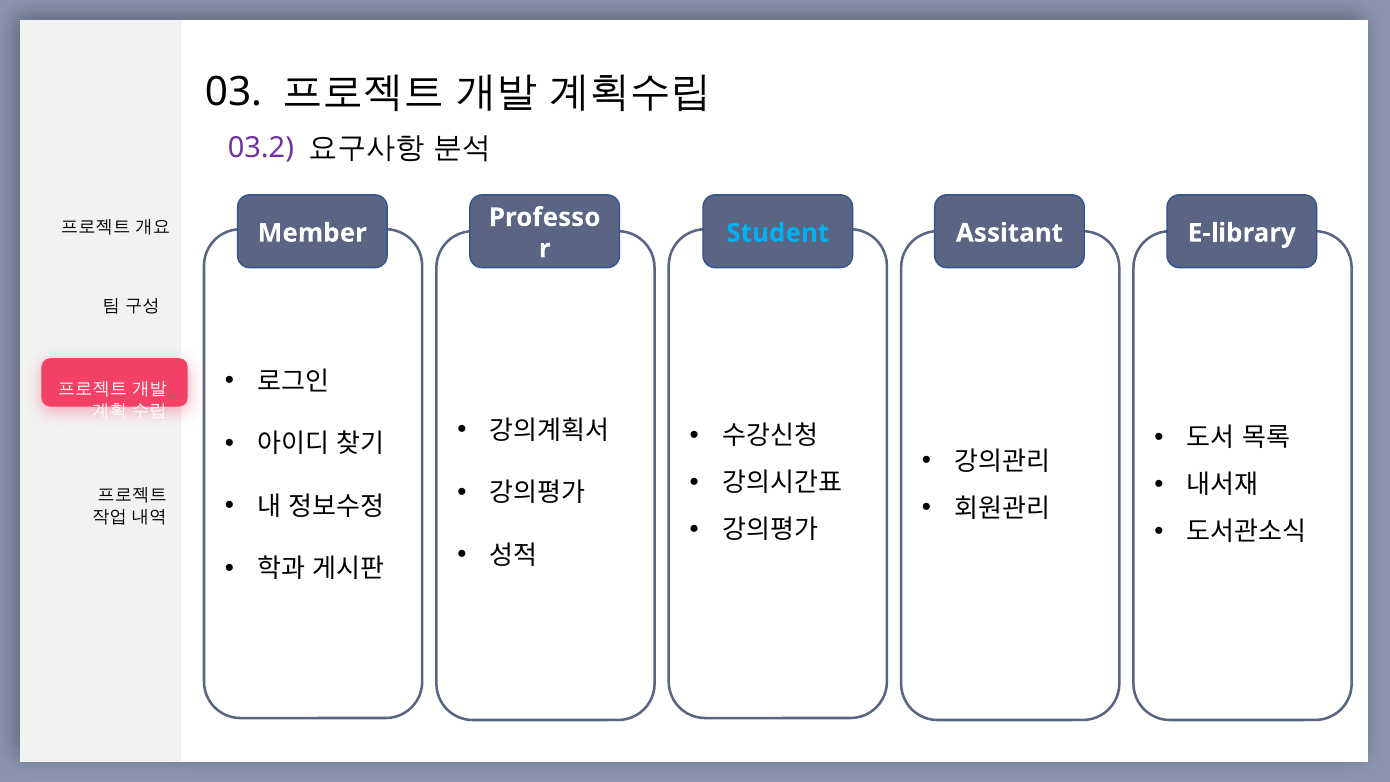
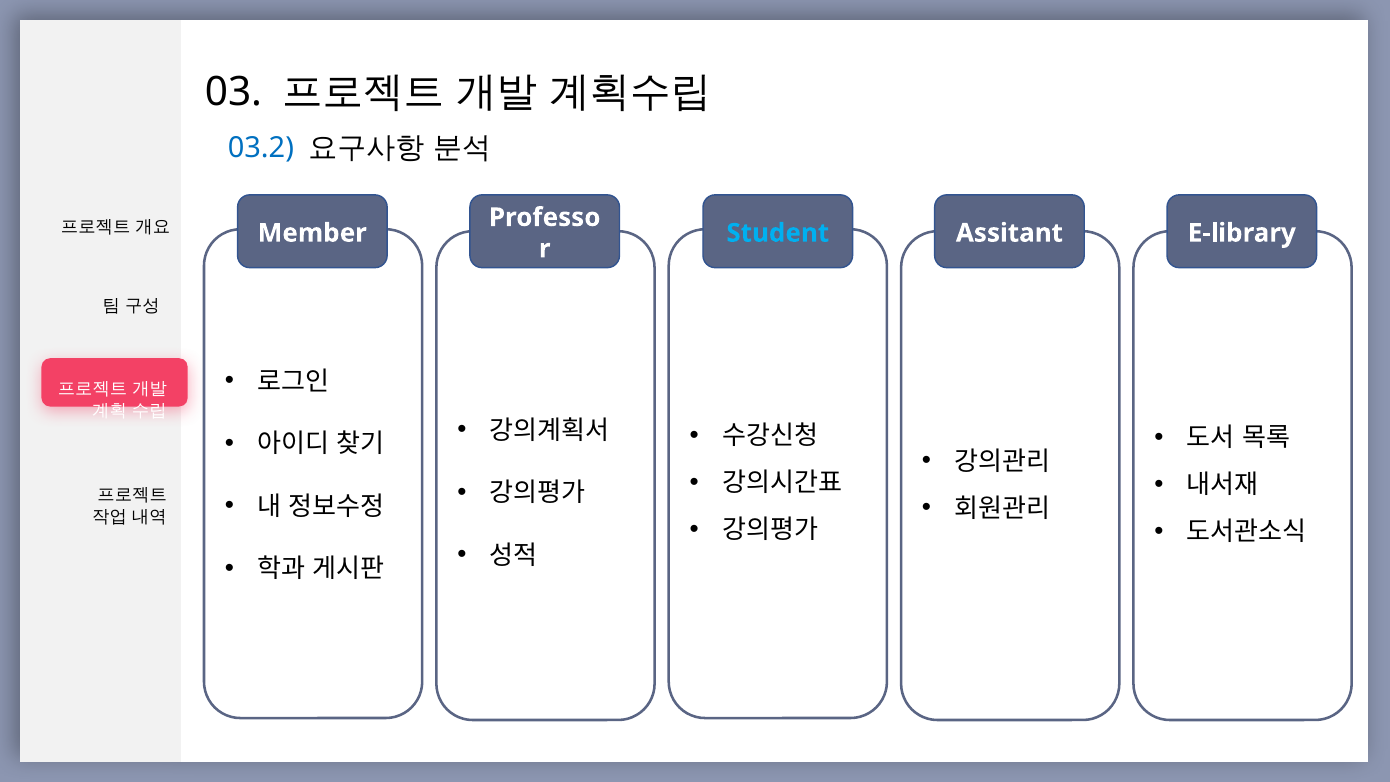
03.2 colour: purple -> blue
